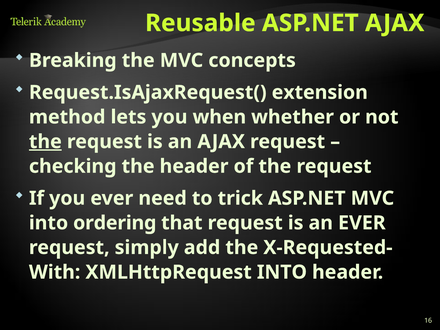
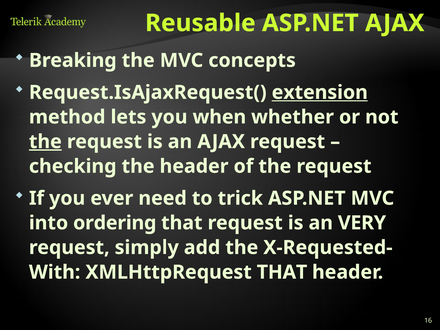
extension underline: none -> present
an EVER: EVER -> VERY
XMLHttpRequest INTO: INTO -> THAT
